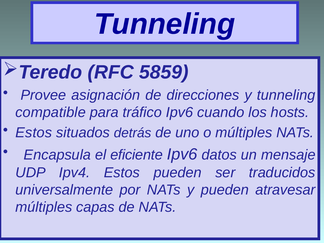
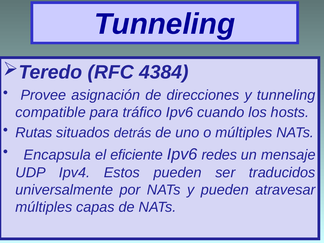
5859: 5859 -> 4384
Estos at (34, 133): Estos -> Rutas
datos: datos -> redes
